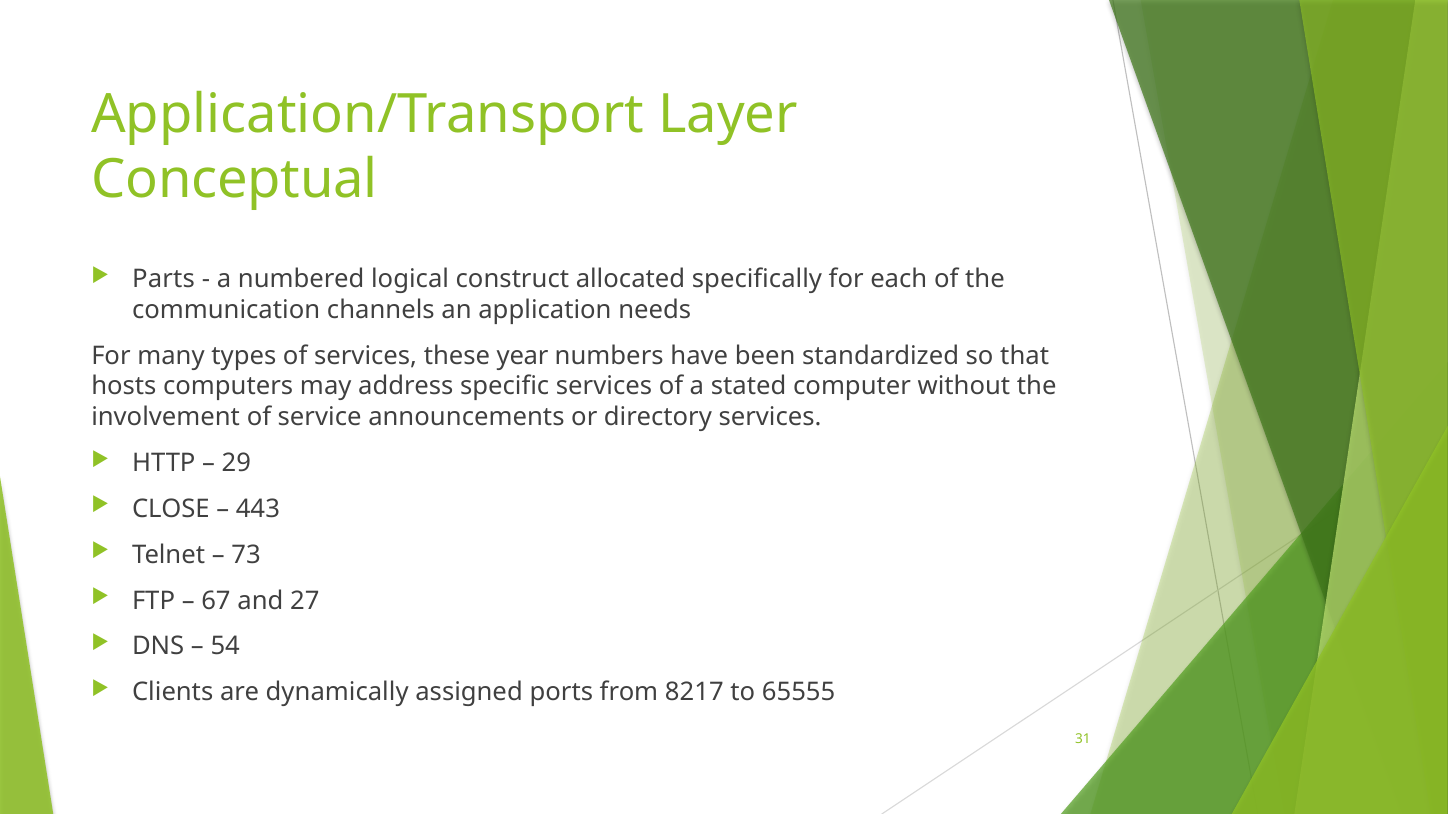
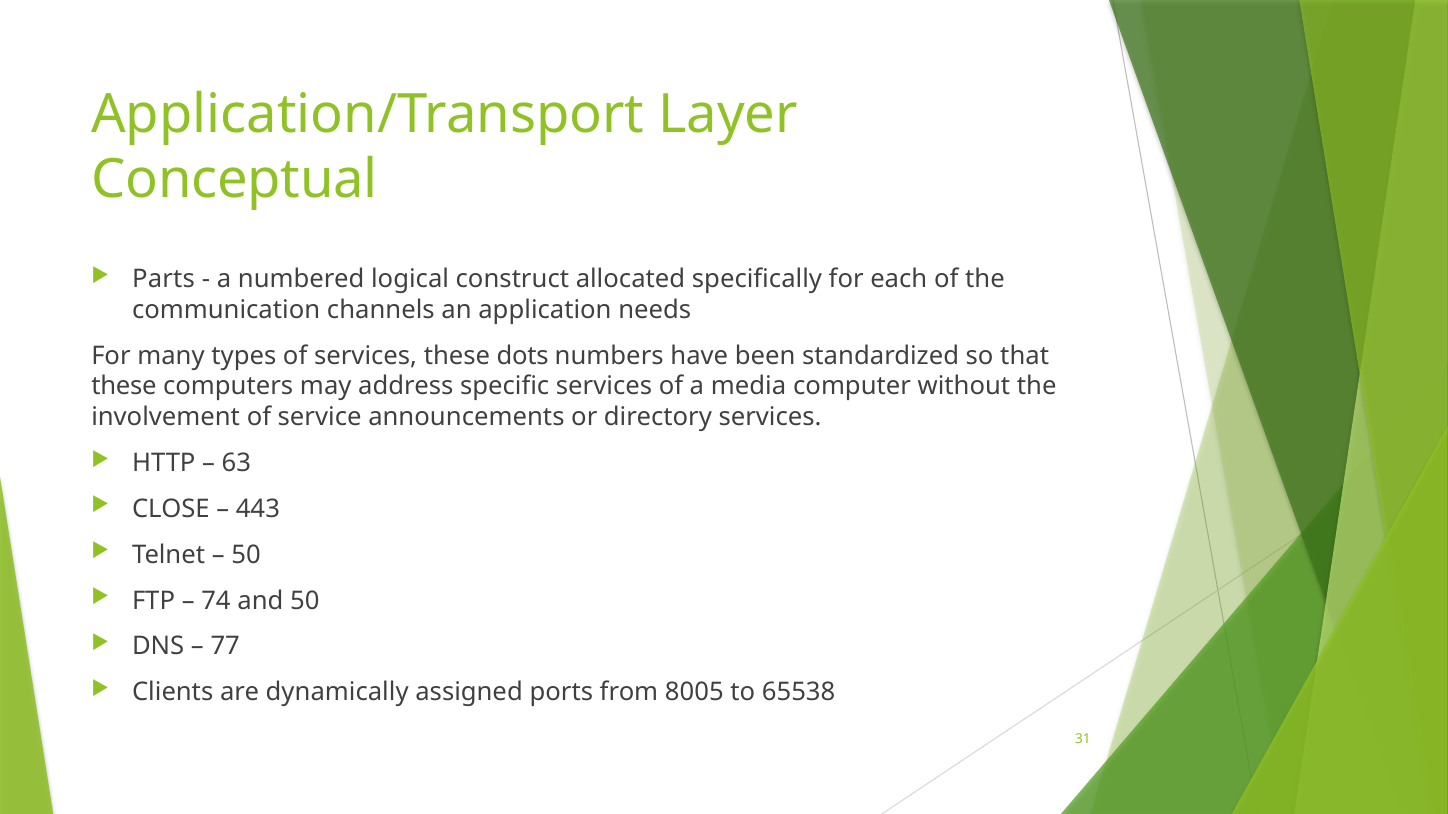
year: year -> dots
hosts at (124, 387): hosts -> these
stated: stated -> media
29: 29 -> 63
73 at (246, 555): 73 -> 50
67: 67 -> 74
and 27: 27 -> 50
54: 54 -> 77
8217: 8217 -> 8005
65555: 65555 -> 65538
